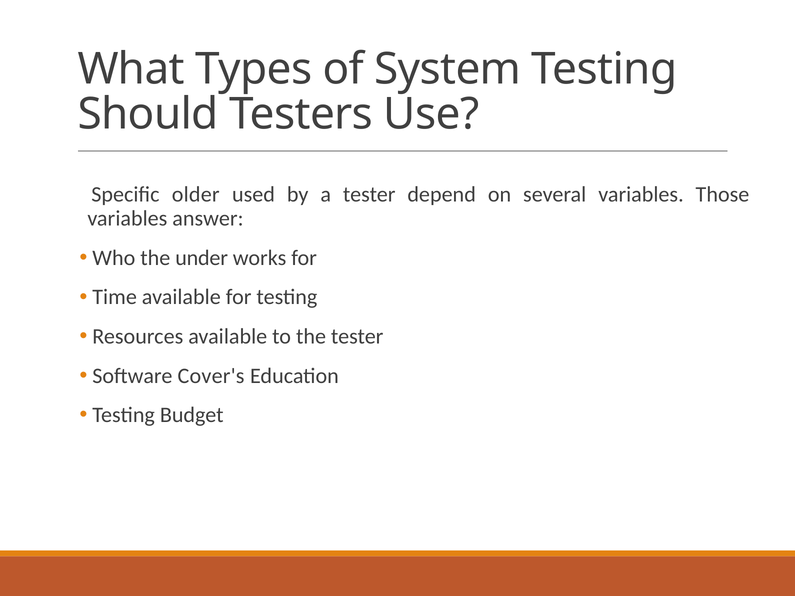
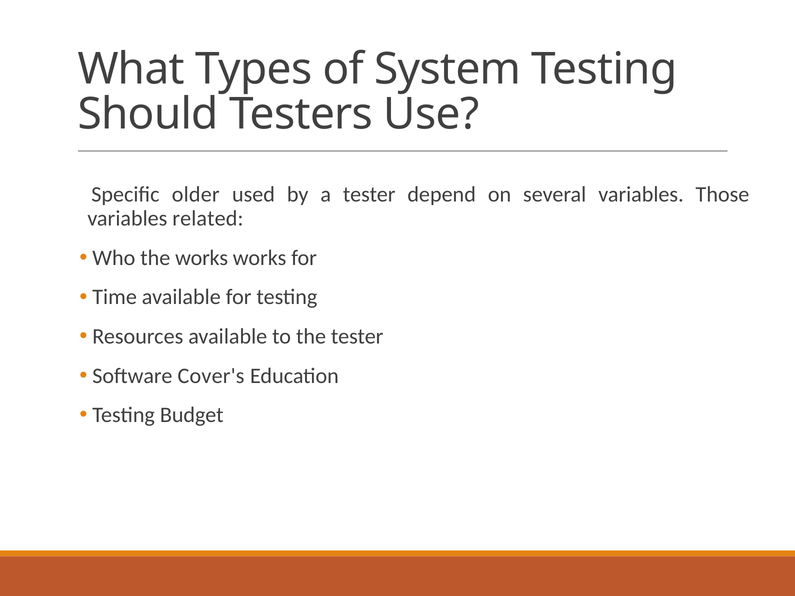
answer: answer -> related
the under: under -> works
